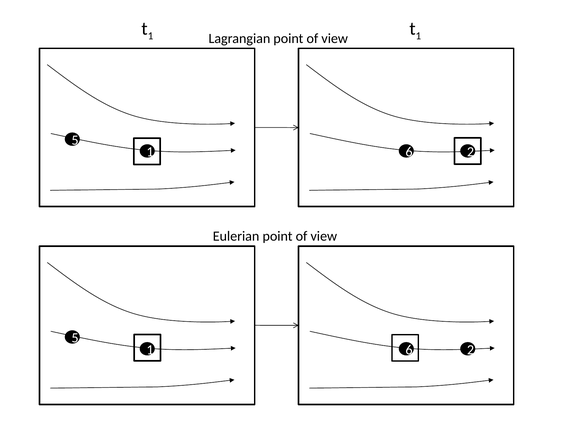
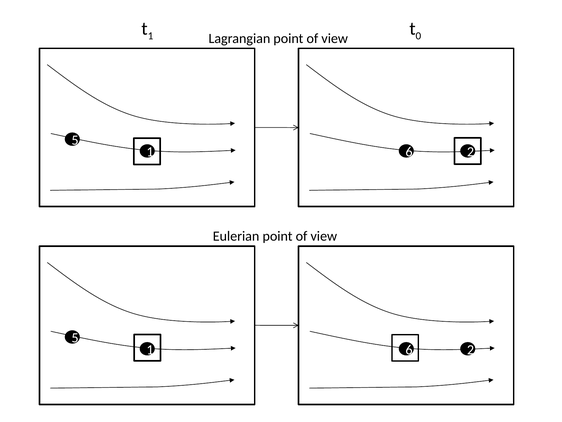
1 at (418, 36): 1 -> 0
